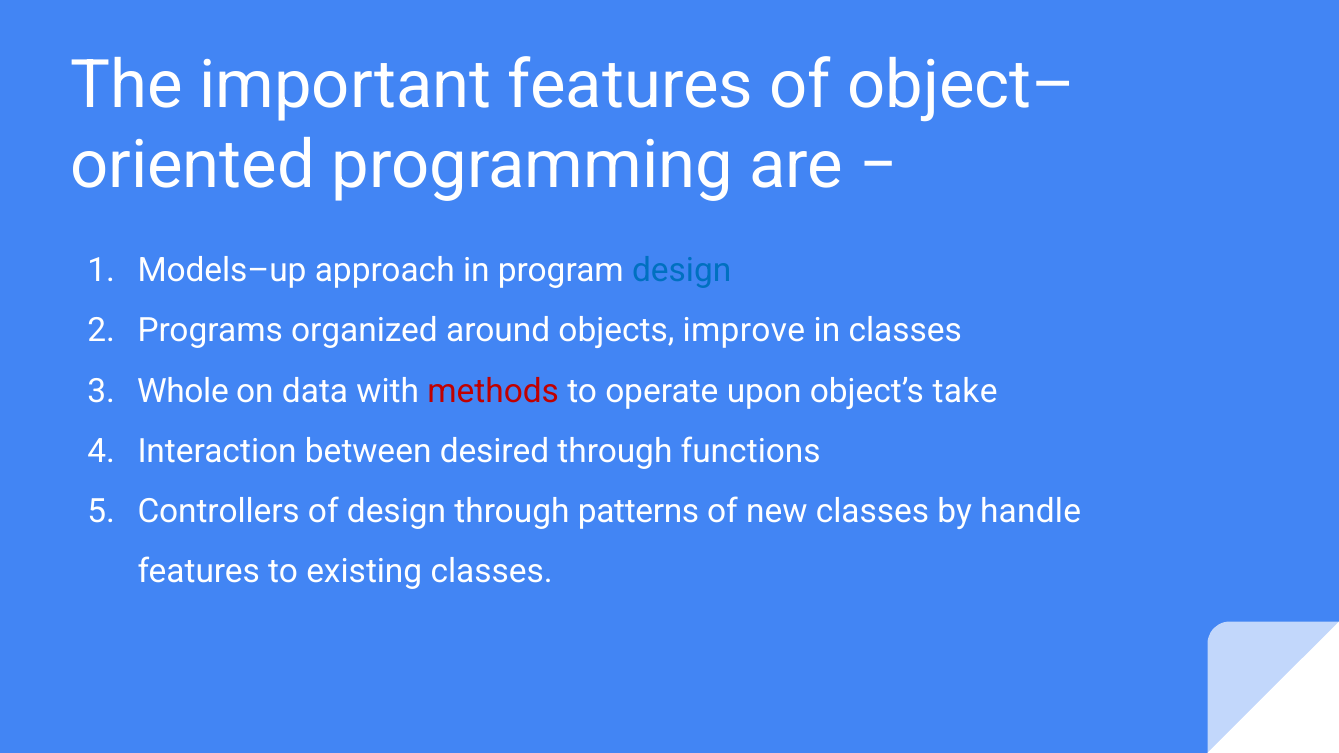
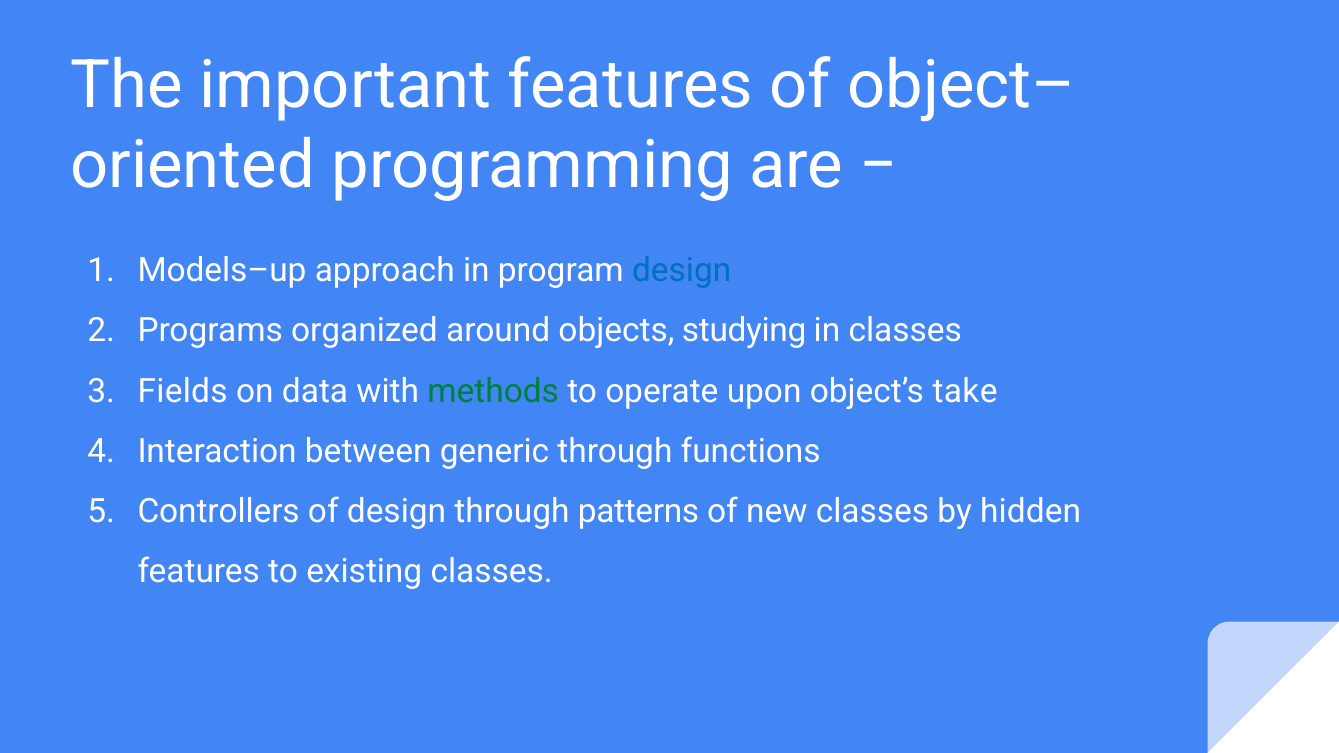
improve: improve -> studying
Whole: Whole -> Fields
methods colour: red -> green
desired: desired -> generic
handle: handle -> hidden
